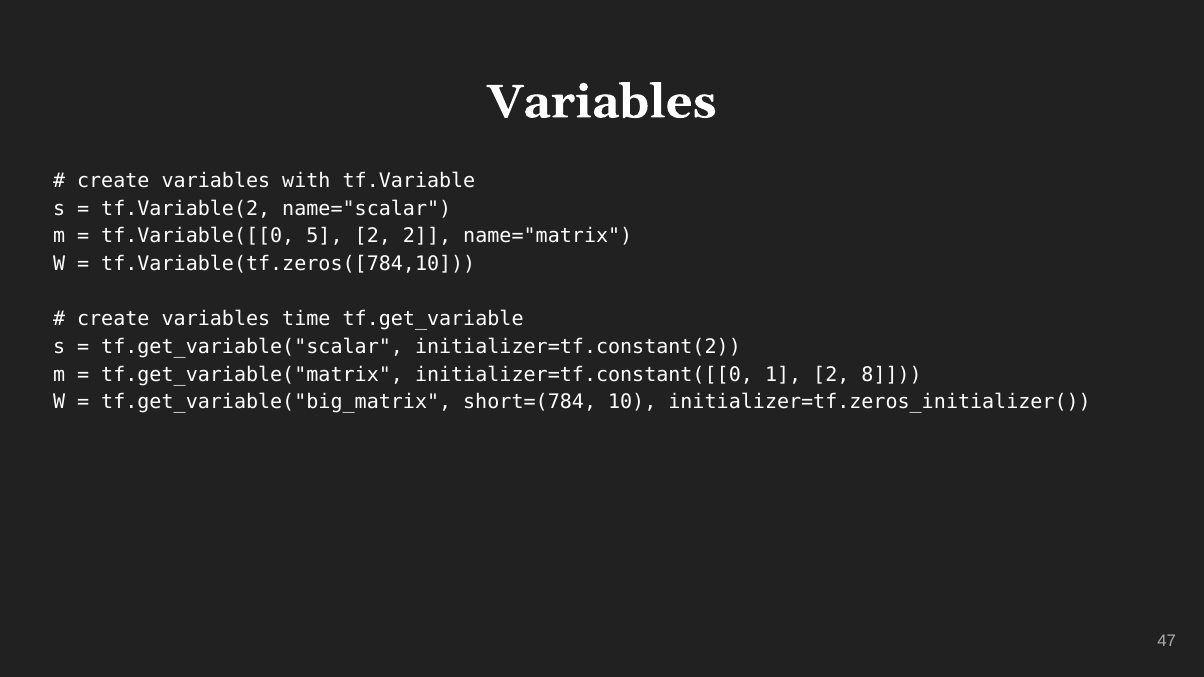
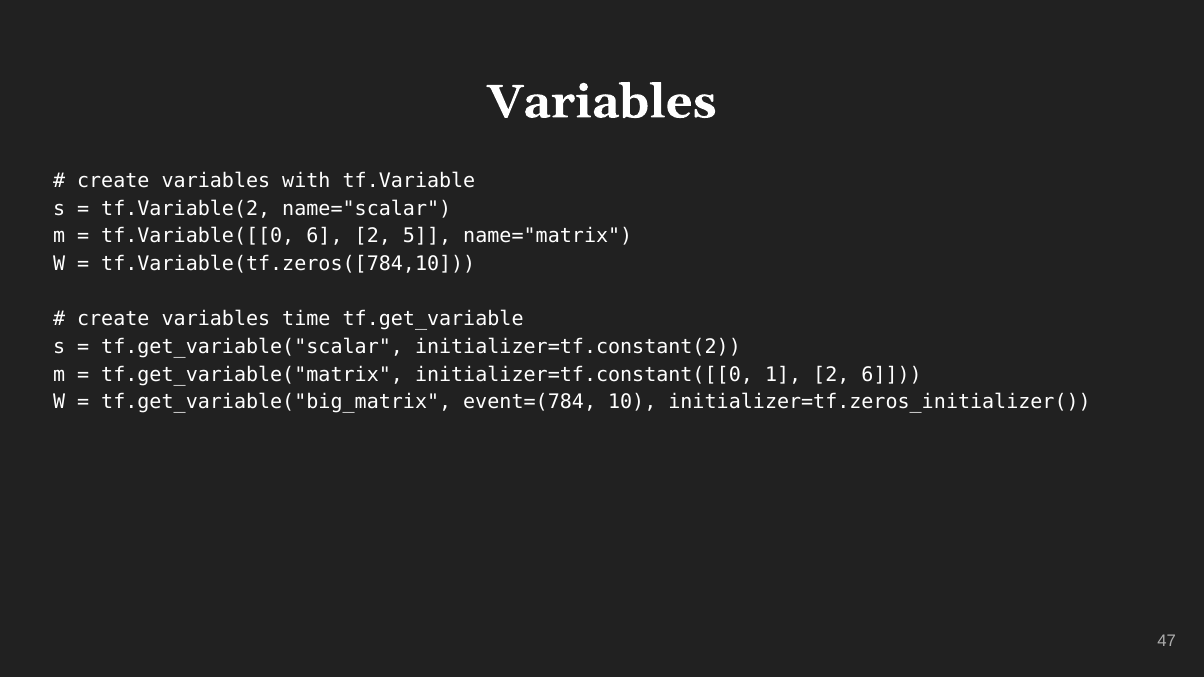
tf.Variable([[0 5: 5 -> 6
2 2: 2 -> 5
2 8: 8 -> 6
short=(784: short=(784 -> event=(784
